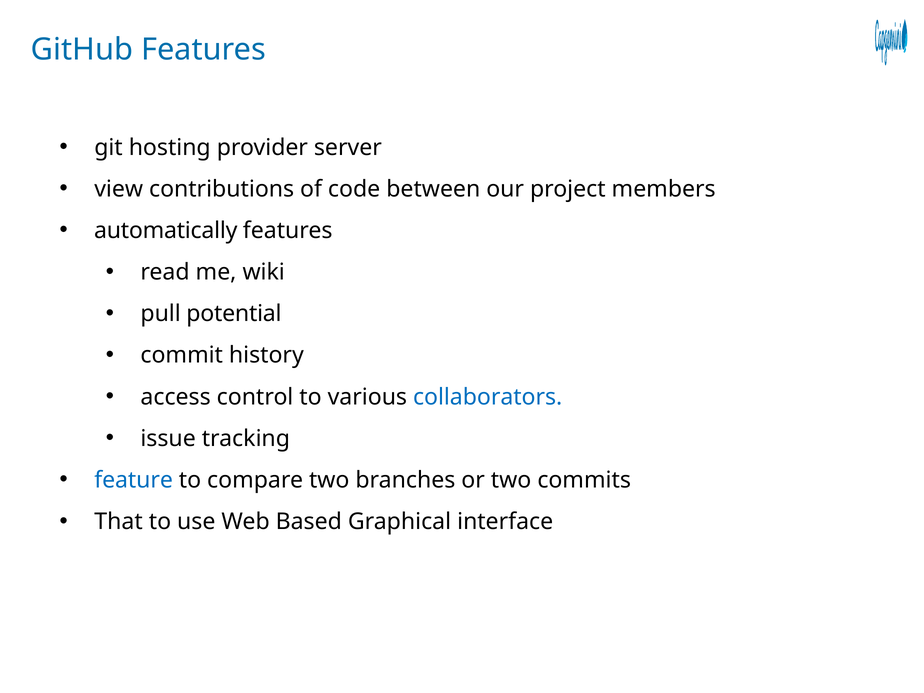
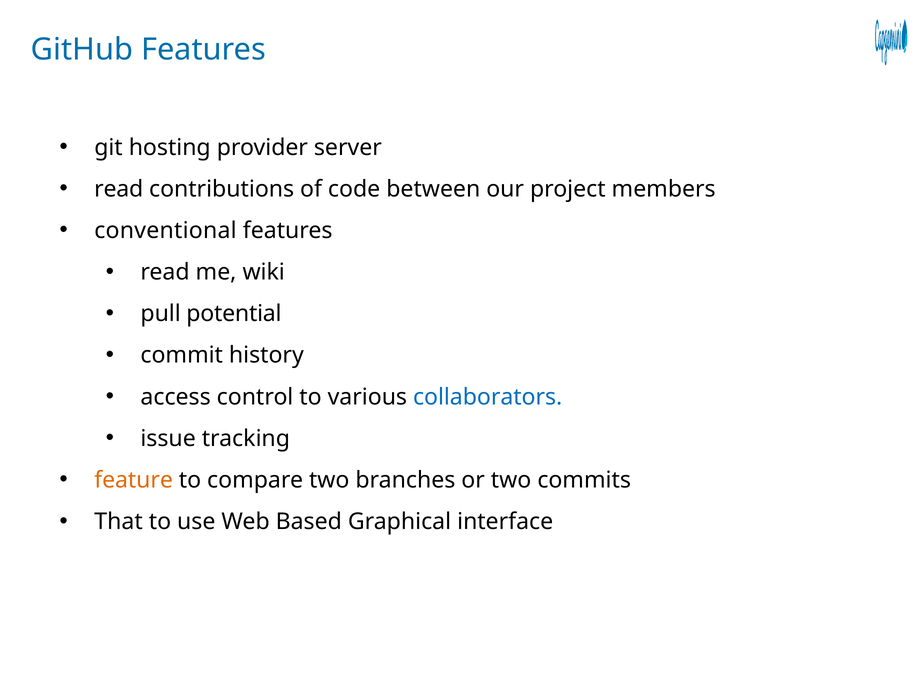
view at (119, 189): view -> read
automatically: automatically -> conventional
feature colour: blue -> orange
